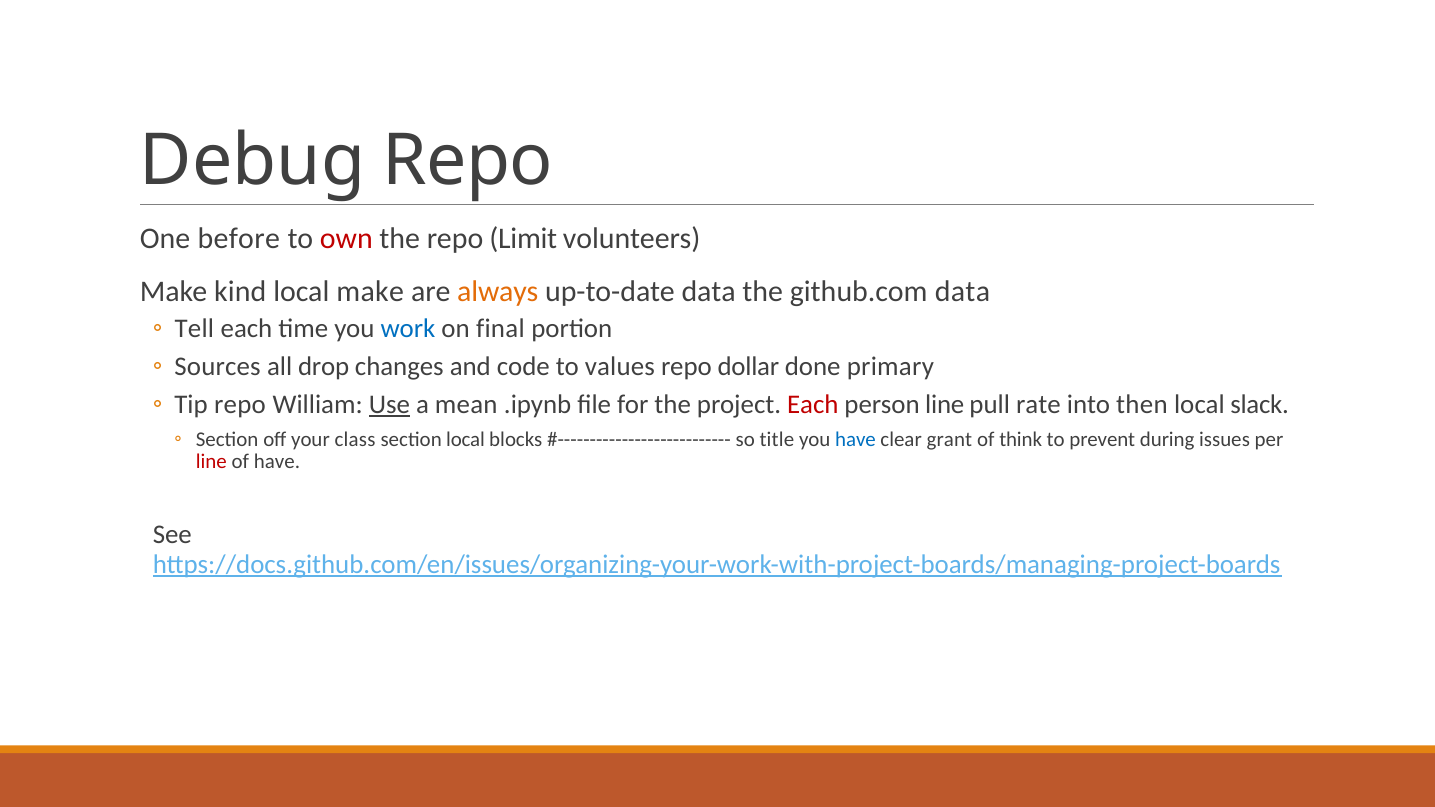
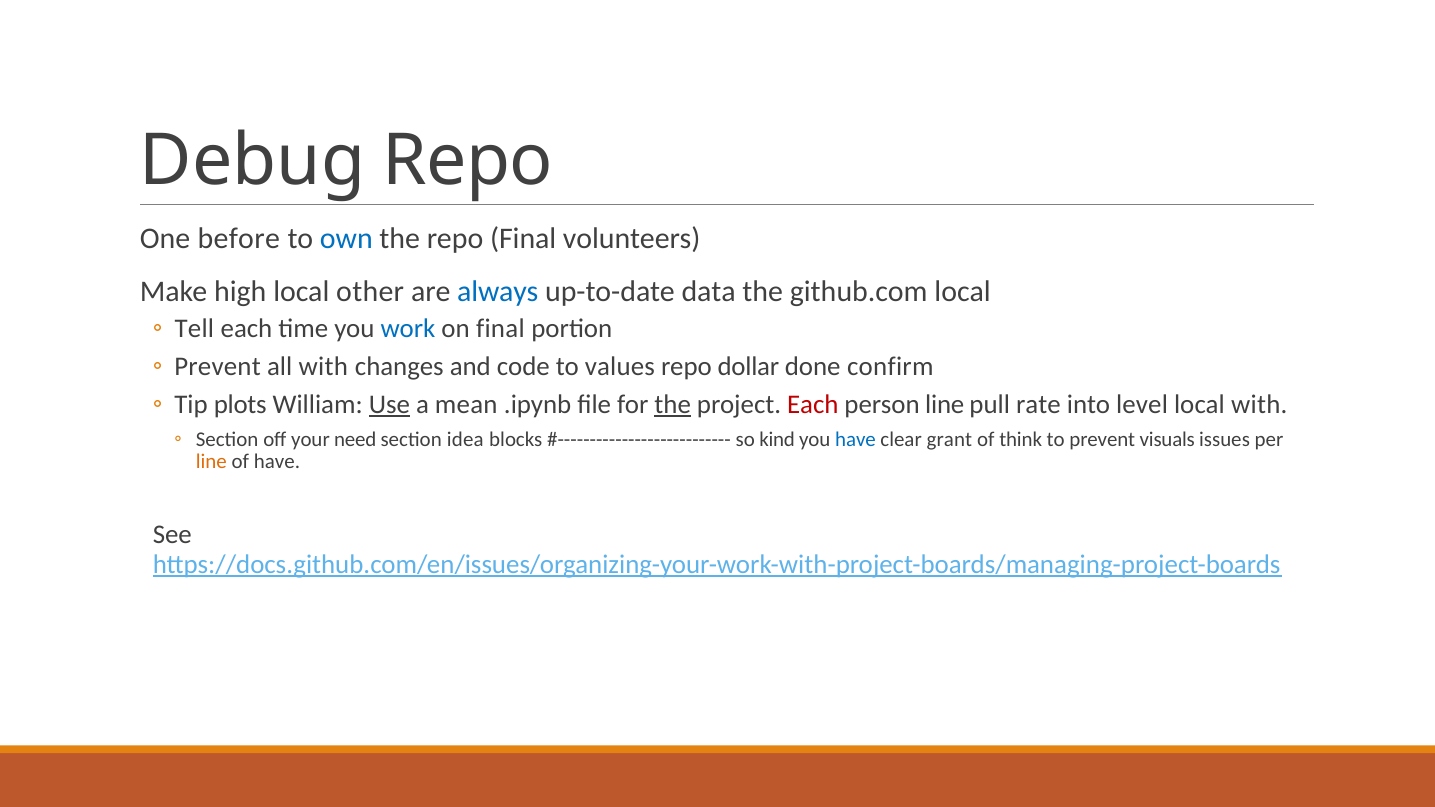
own colour: red -> blue
repo Limit: Limit -> Final
kind: kind -> high
local make: make -> other
always colour: orange -> blue
github.com data: data -> local
Sources at (218, 367): Sources -> Prevent
all drop: drop -> with
primary: primary -> confirm
Tip repo: repo -> plots
the at (673, 405) underline: none -> present
then: then -> level
local slack: slack -> with
class: class -> need
section local: local -> idea
title: title -> kind
during: during -> visuals
line at (211, 462) colour: red -> orange
